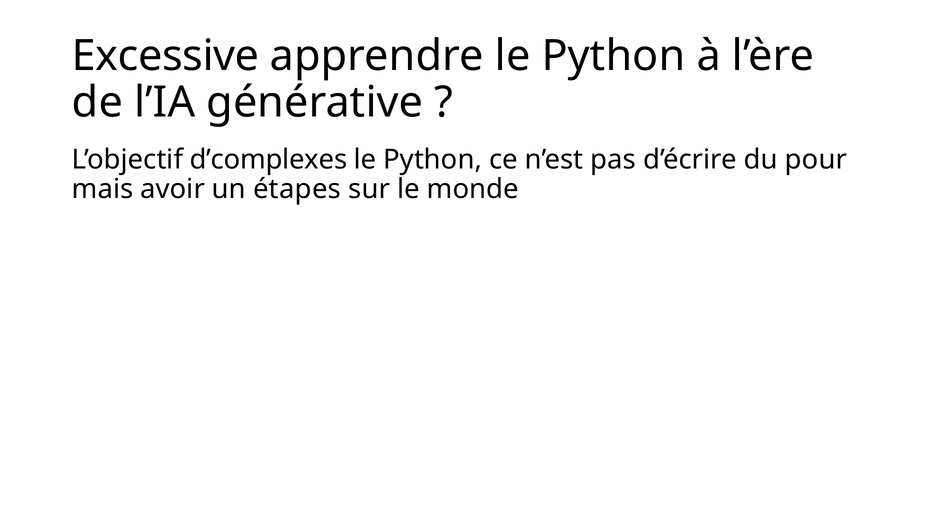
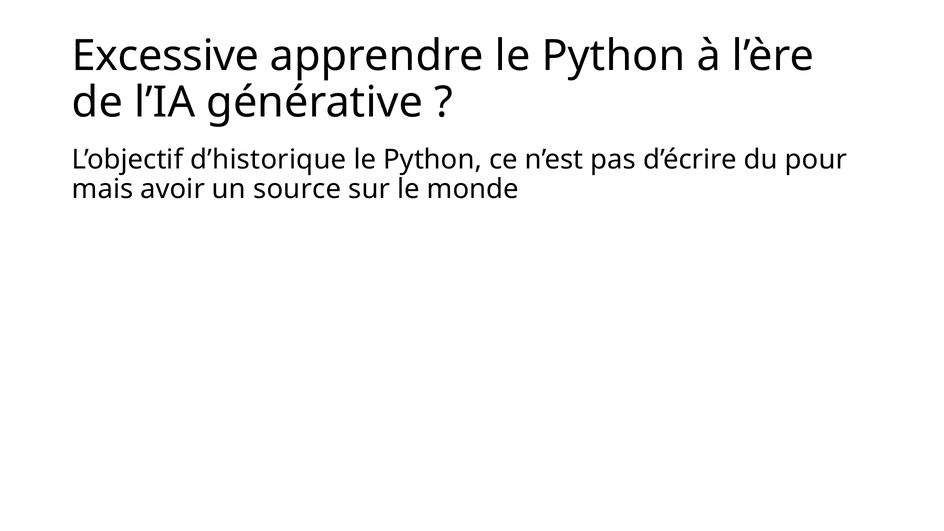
d’complexes: d’complexes -> d’historique
étapes: étapes -> source
